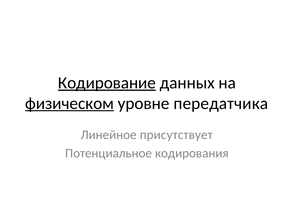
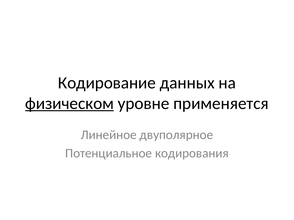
Кодирование underline: present -> none
передатчика: передатчика -> применяется
присутствует: присутствует -> двуполярное
